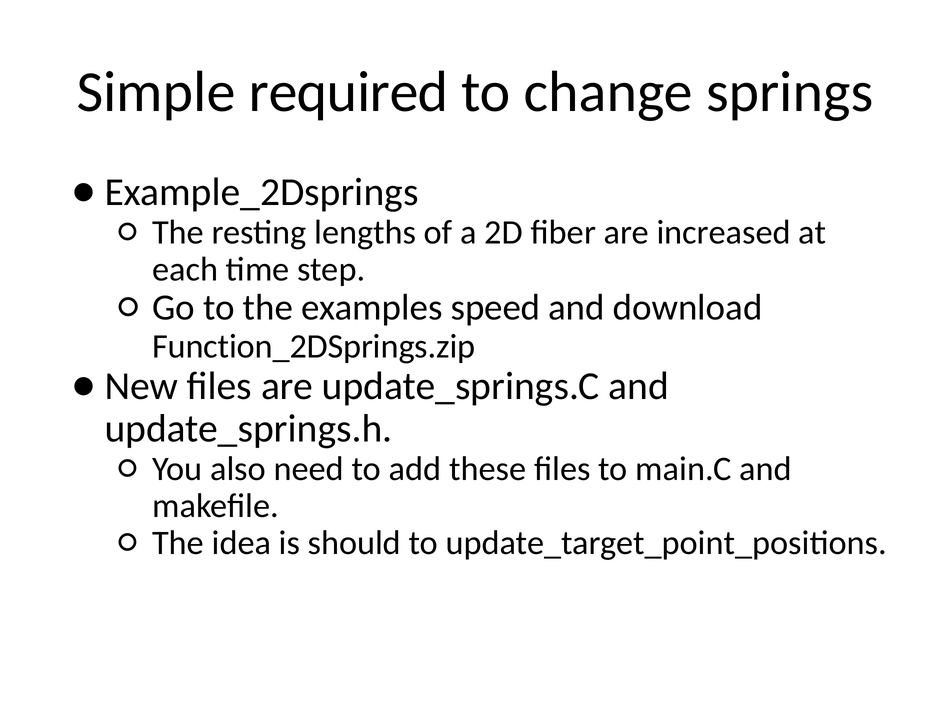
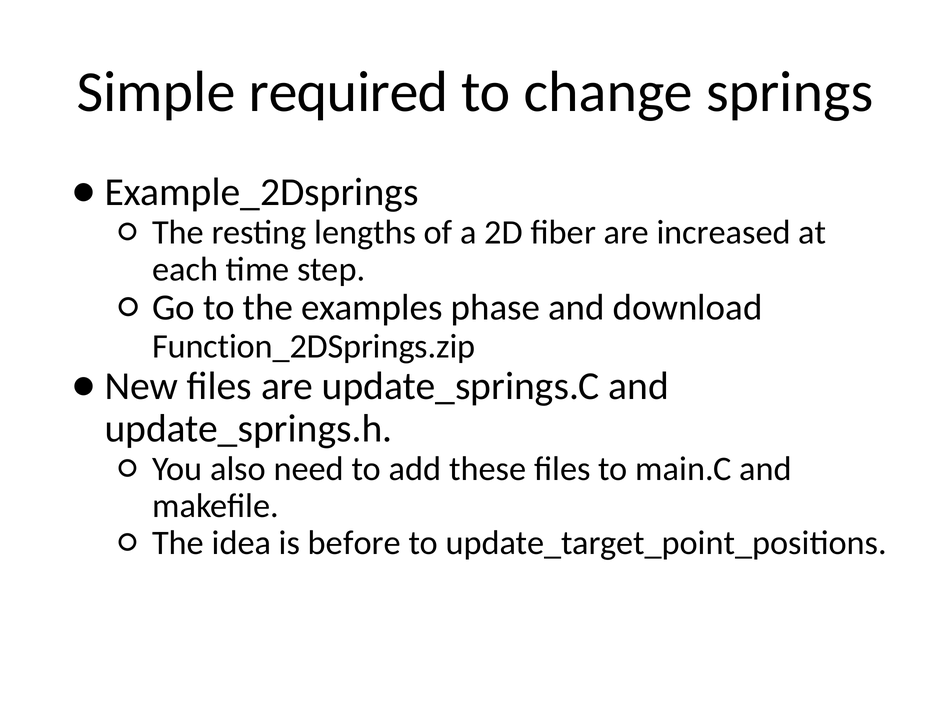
speed: speed -> phase
should: should -> before
